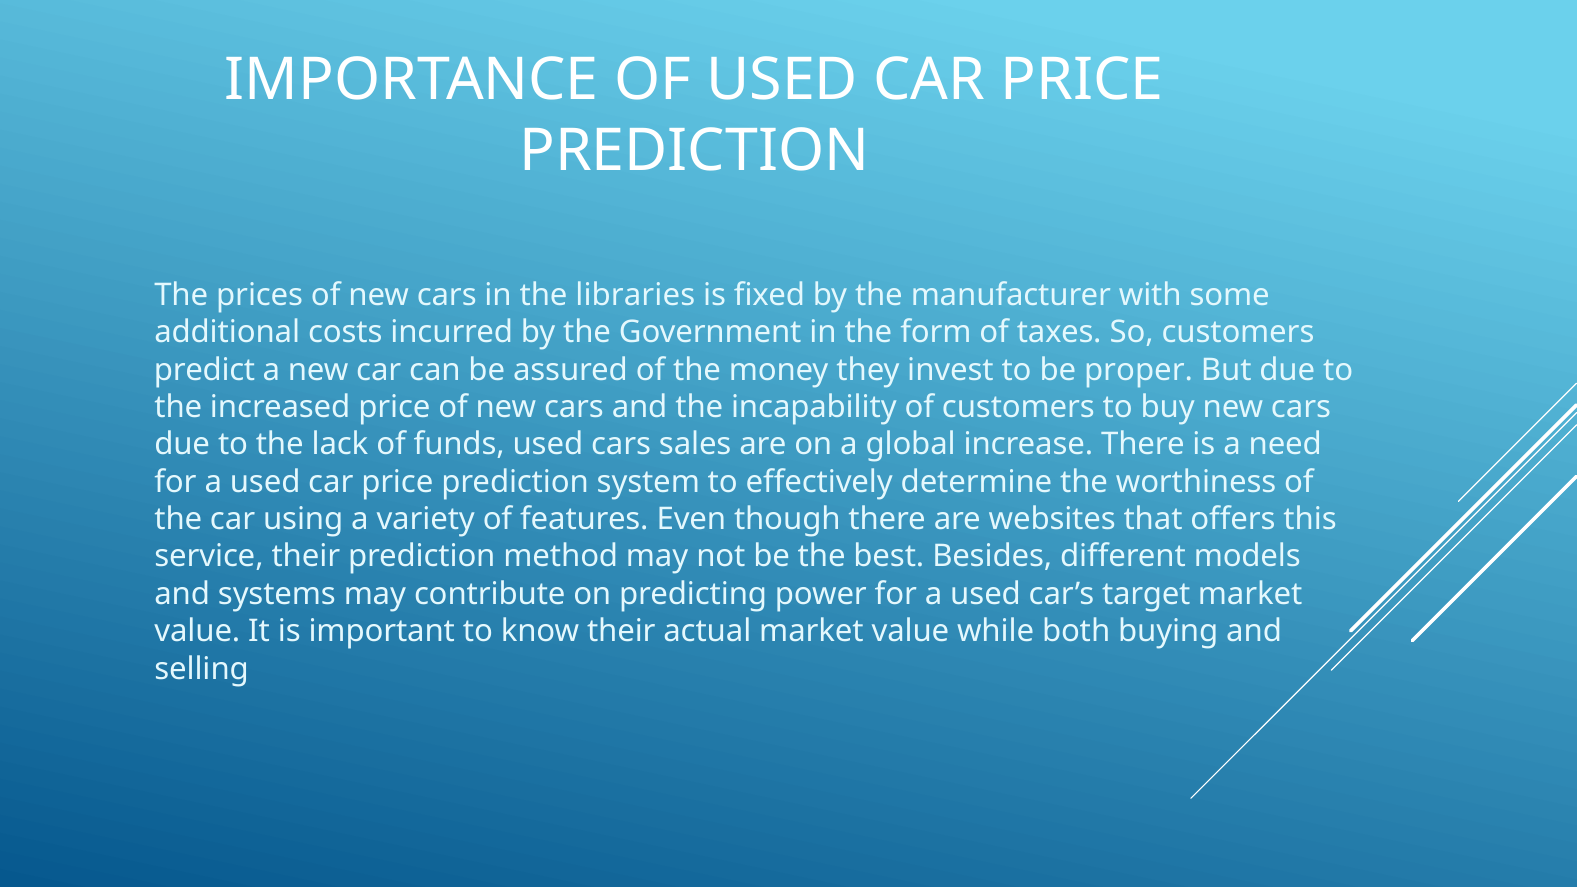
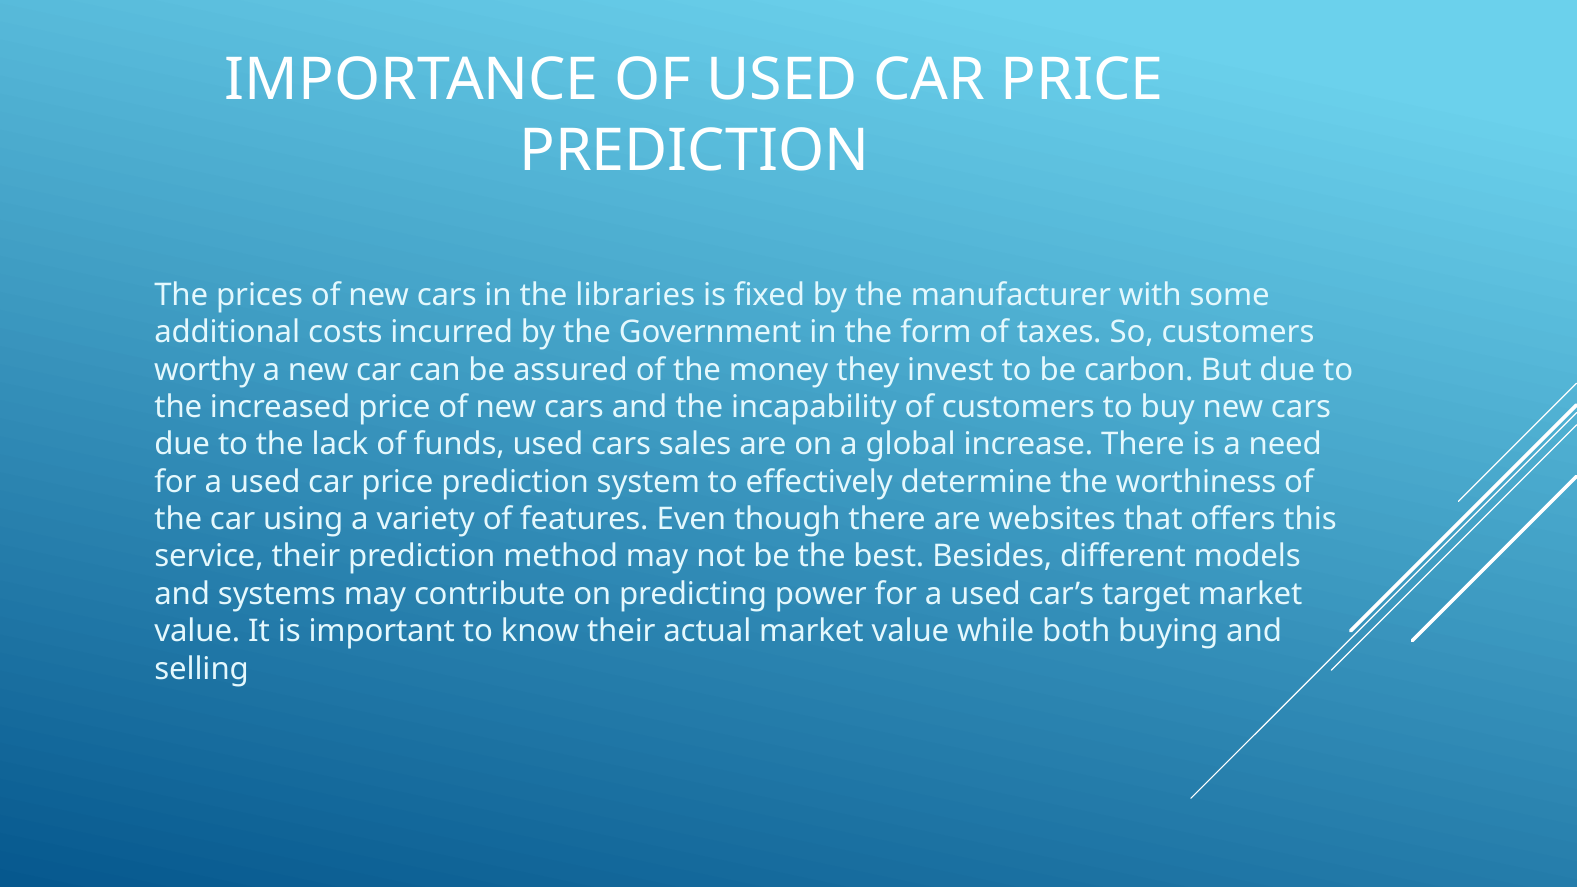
predict: predict -> worthy
proper: proper -> carbon
